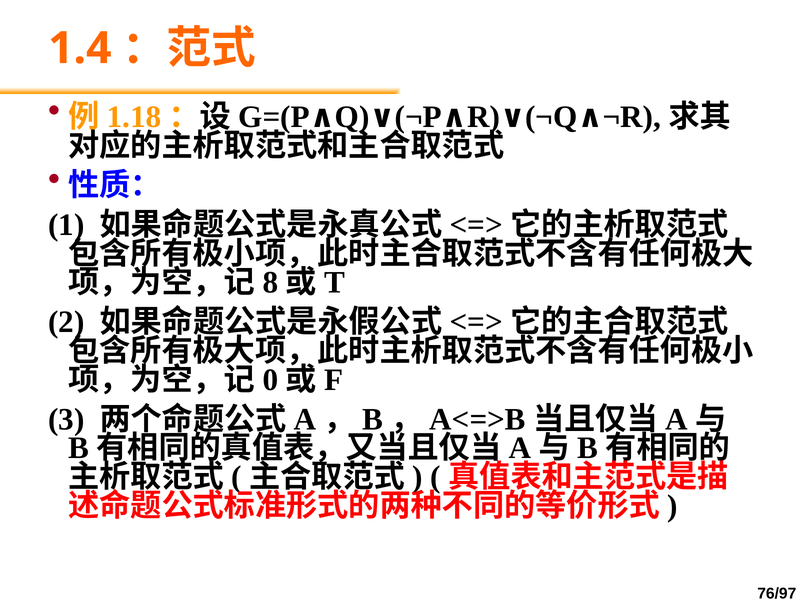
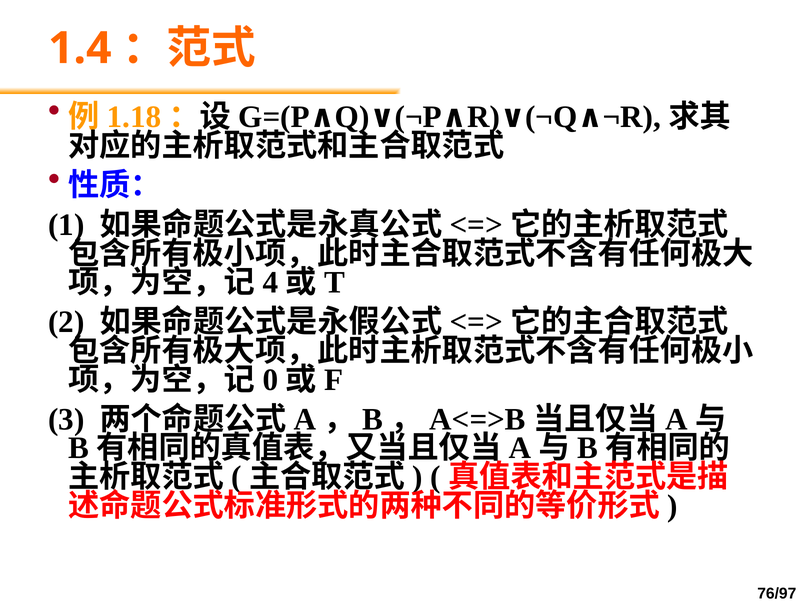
8: 8 -> 4
